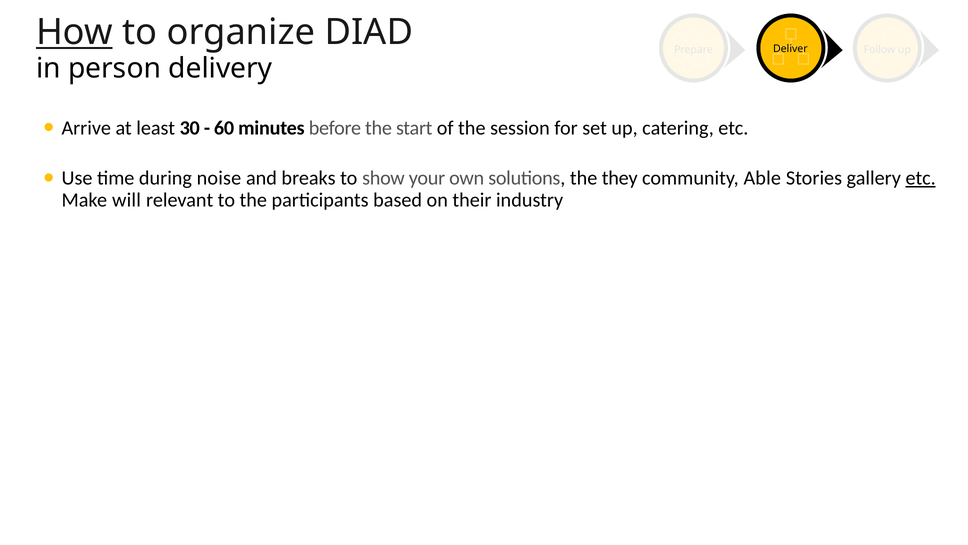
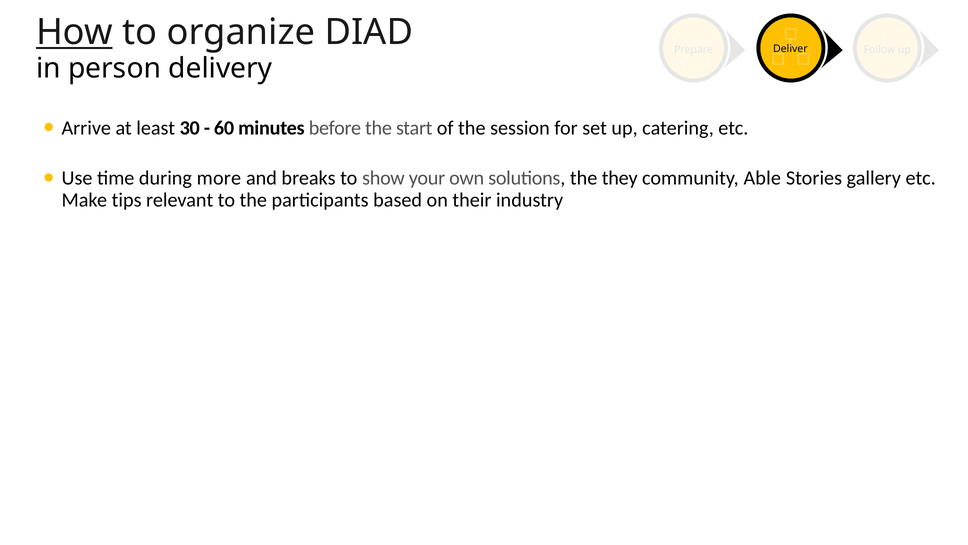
noise: noise -> more
etc at (921, 178) underline: present -> none
will: will -> tips
